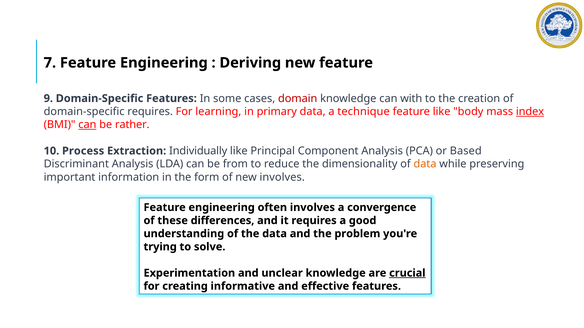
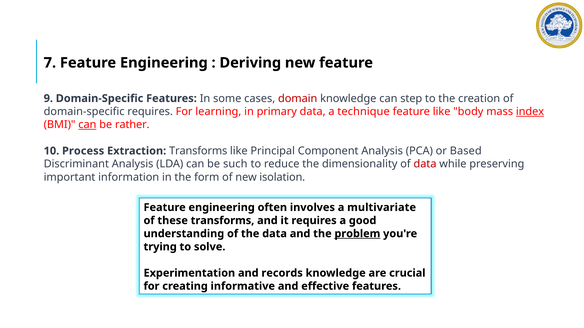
with: with -> step
Extraction Individually: Individually -> Transforms
from: from -> such
data at (425, 164) colour: orange -> red
new involves: involves -> isolation
convergence: convergence -> multivariate
these differences: differences -> transforms
problem underline: none -> present
unclear: unclear -> records
crucial underline: present -> none
